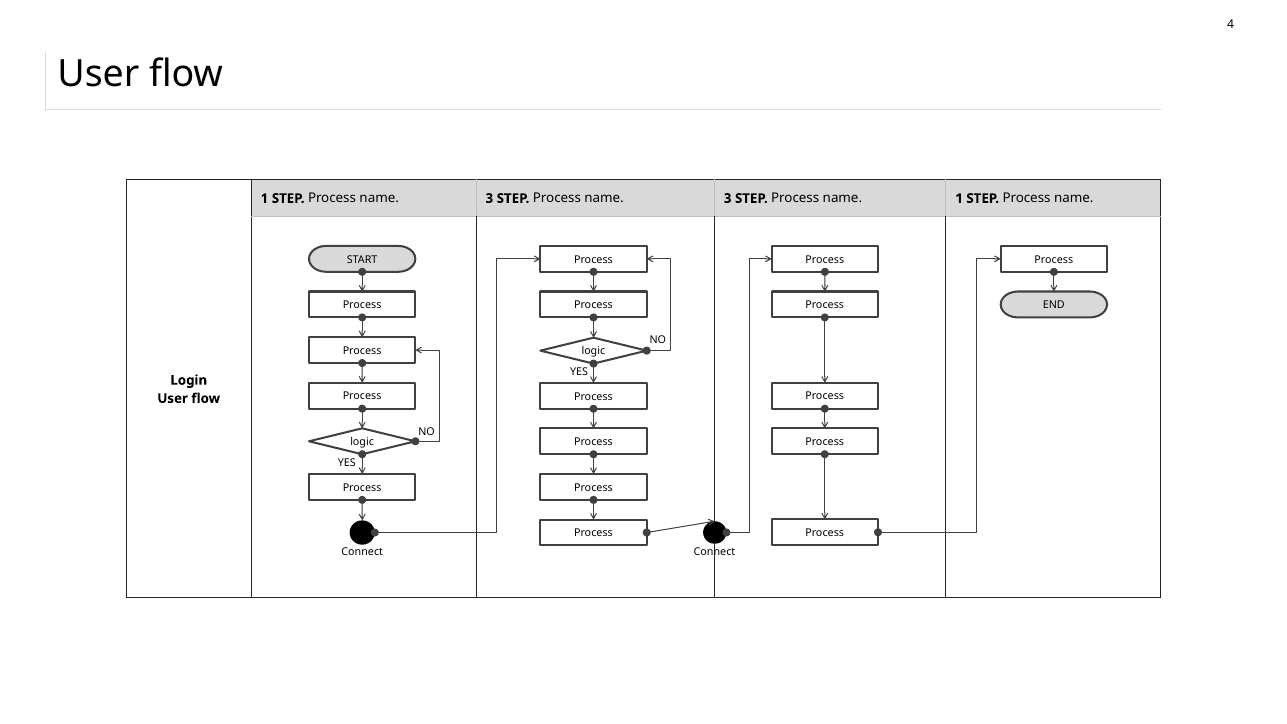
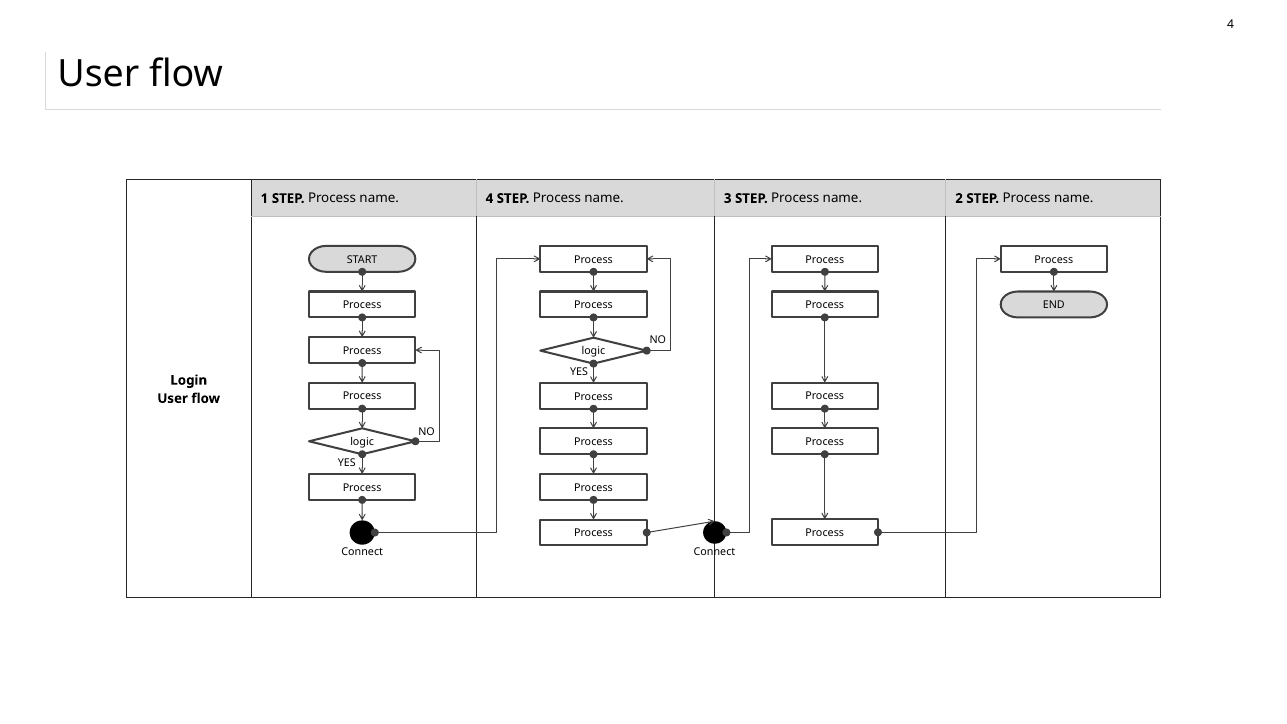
3 at (489, 198): 3 -> 4
name 1: 1 -> 2
